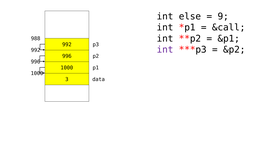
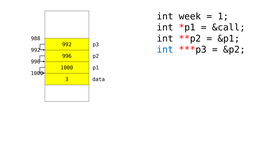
else: else -> week
9: 9 -> 1
int at (165, 49) colour: purple -> blue
